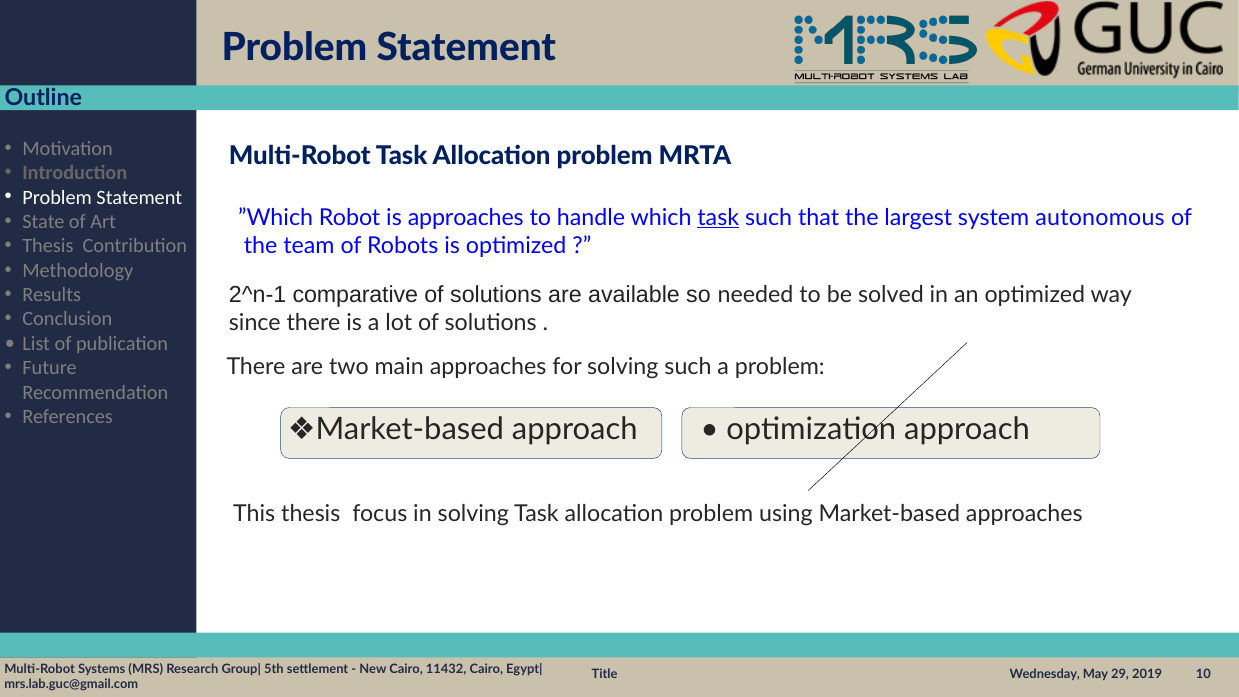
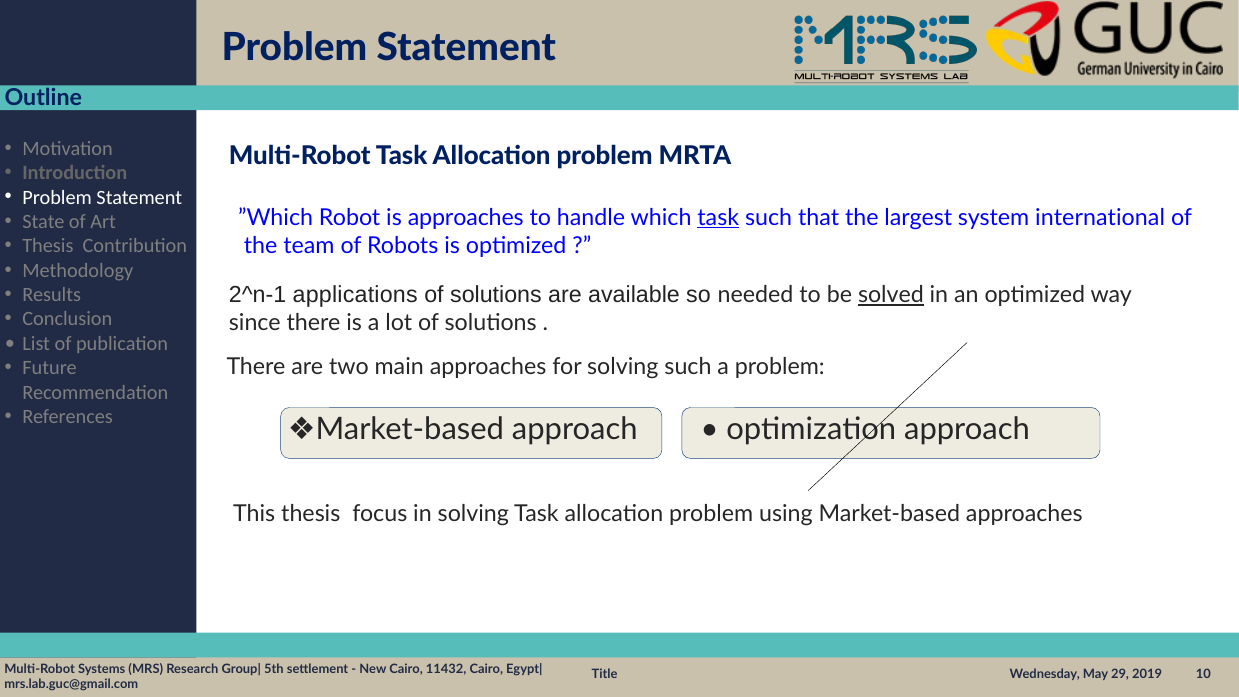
autonomous: autonomous -> international
comparative: comparative -> applications
solved underline: none -> present
